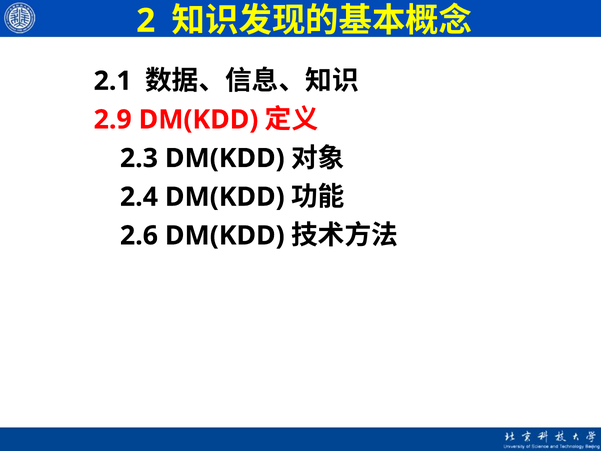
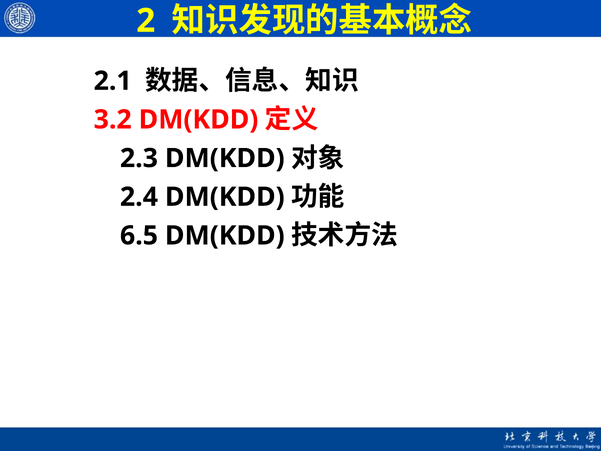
2.9: 2.9 -> 3.2
2.6: 2.6 -> 6.5
